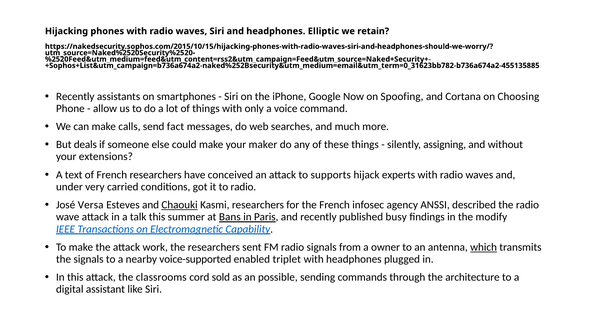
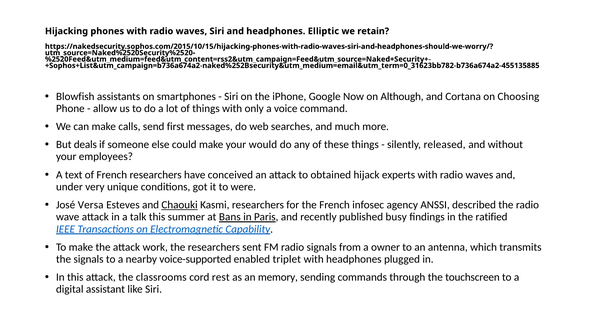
Recently at (75, 96): Recently -> Blowfish
Spoofing: Spoofing -> Although
fact: fact -> first
maker: maker -> would
assigning: assigning -> released
extensions: extensions -> employees
supports: supports -> obtained
carried: carried -> unique
to radio: radio -> were
modify: modify -> ratified
which underline: present -> none
sold: sold -> rest
possible: possible -> memory
architecture: architecture -> touchscreen
